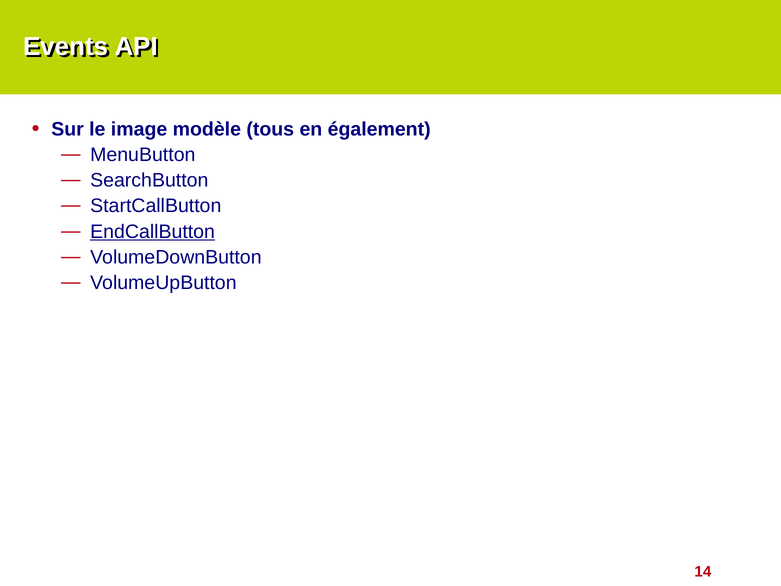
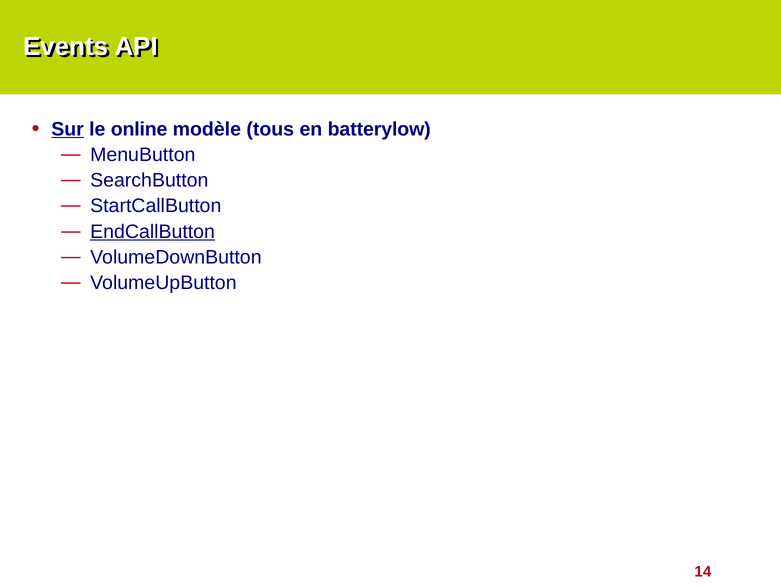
Sur underline: none -> present
image: image -> online
également: également -> batterylow
